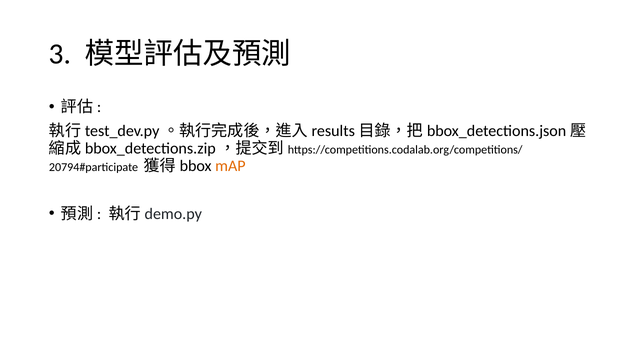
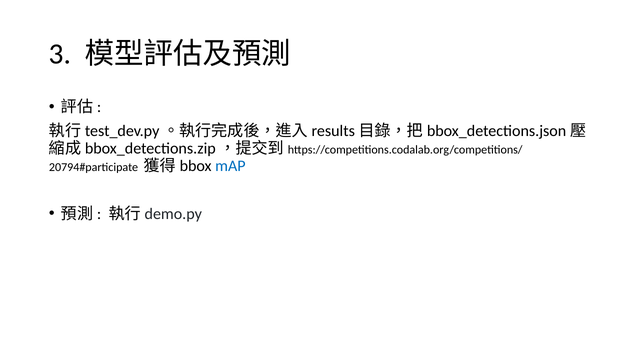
mAP colour: orange -> blue
